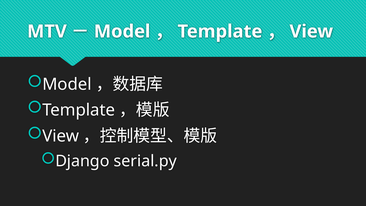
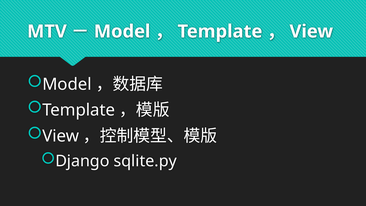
serial.py: serial.py -> sqlite.py
